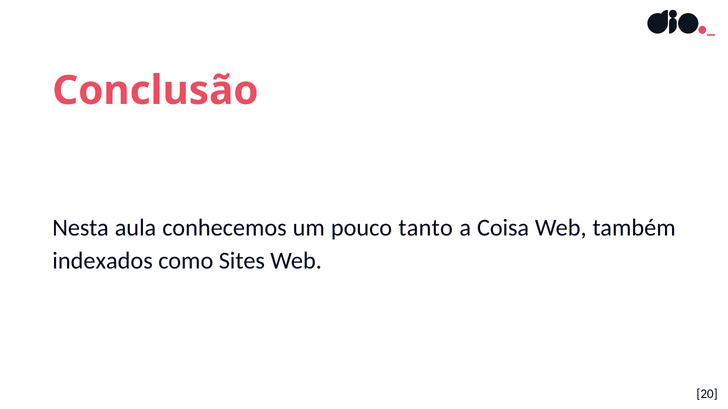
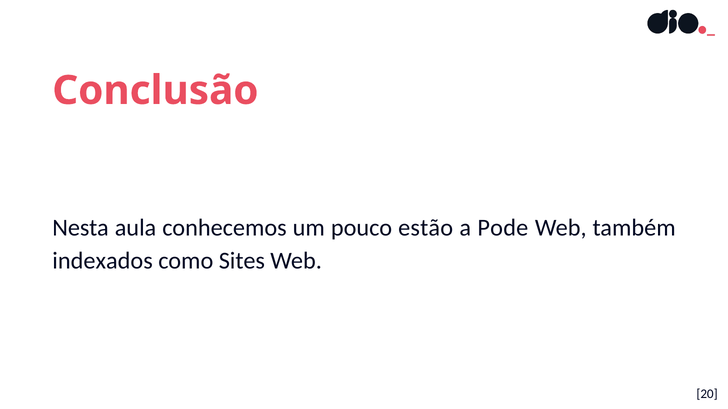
tanto: tanto -> estão
Coisa: Coisa -> Pode
